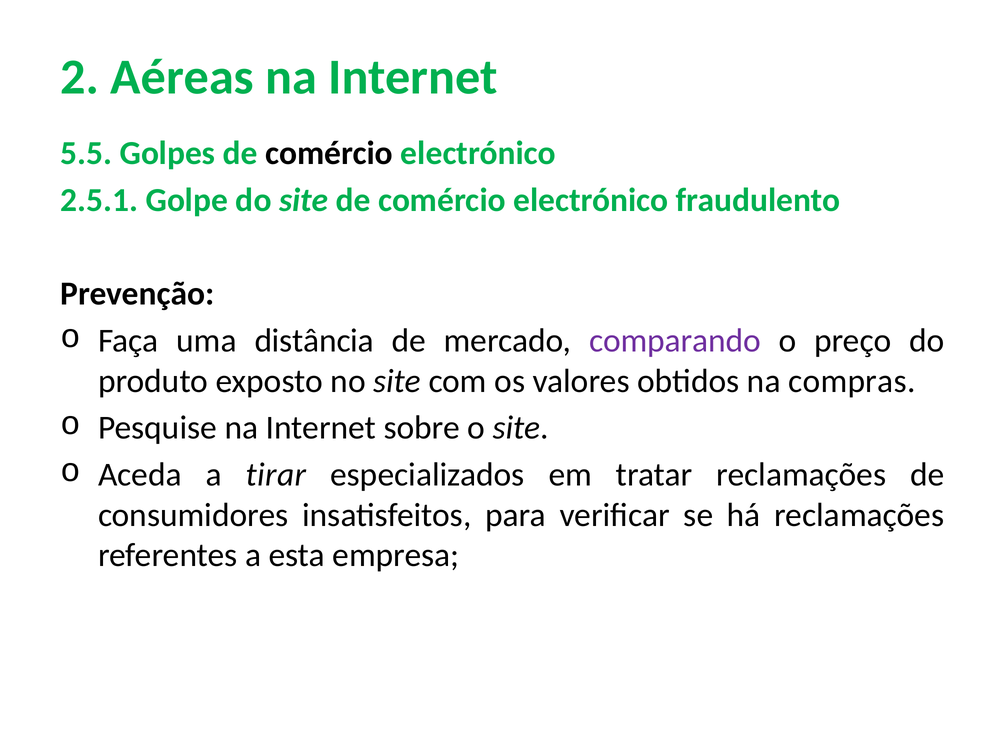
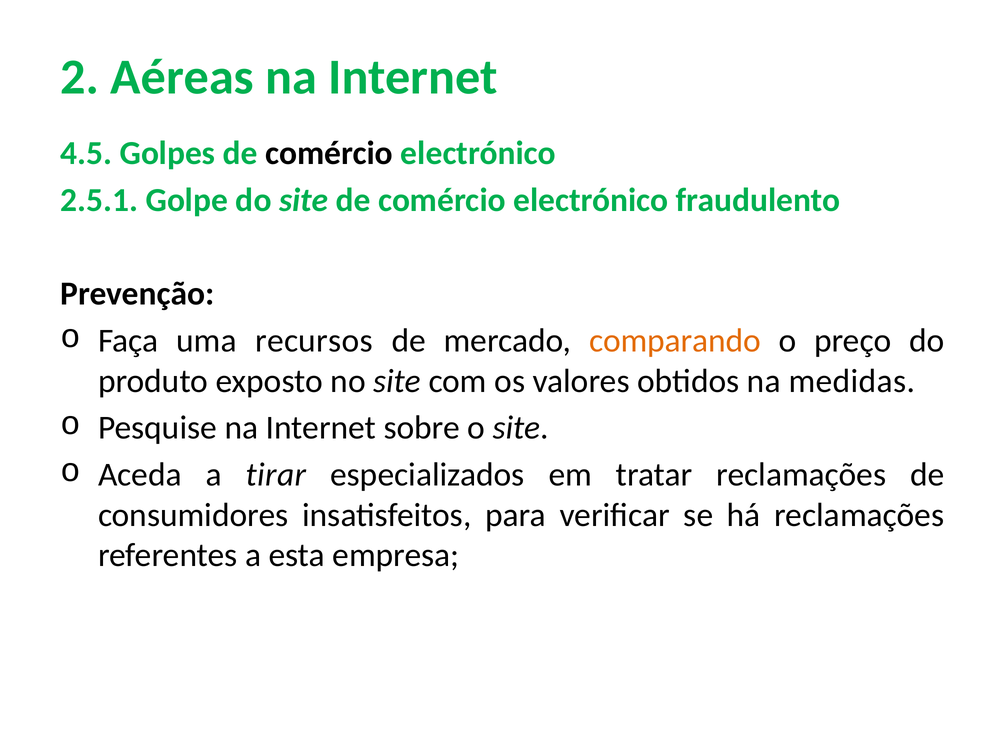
5.5: 5.5 -> 4.5
distância: distância -> recursos
comparando colour: purple -> orange
compras: compras -> medidas
